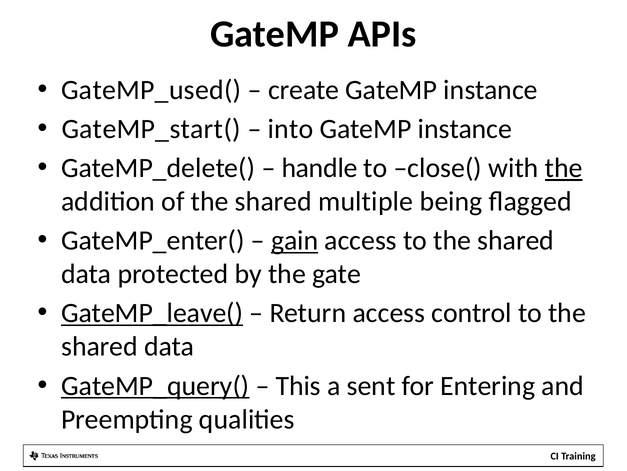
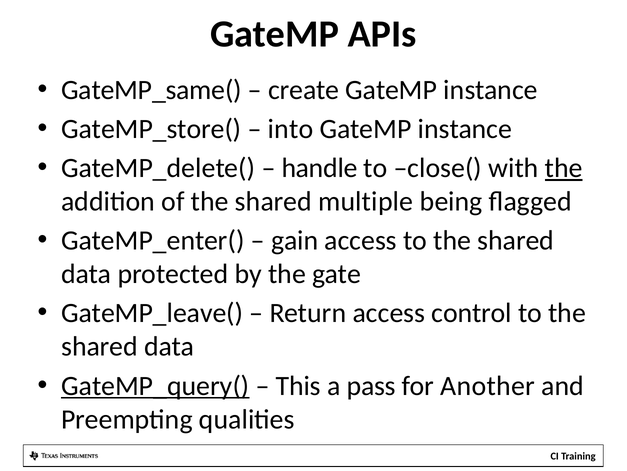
GateMP_used(: GateMP_used( -> GateMP_same(
GateMP_start(: GateMP_start( -> GateMP_store(
gain underline: present -> none
GateMP_leave( underline: present -> none
sent: sent -> pass
Entering: Entering -> Another
